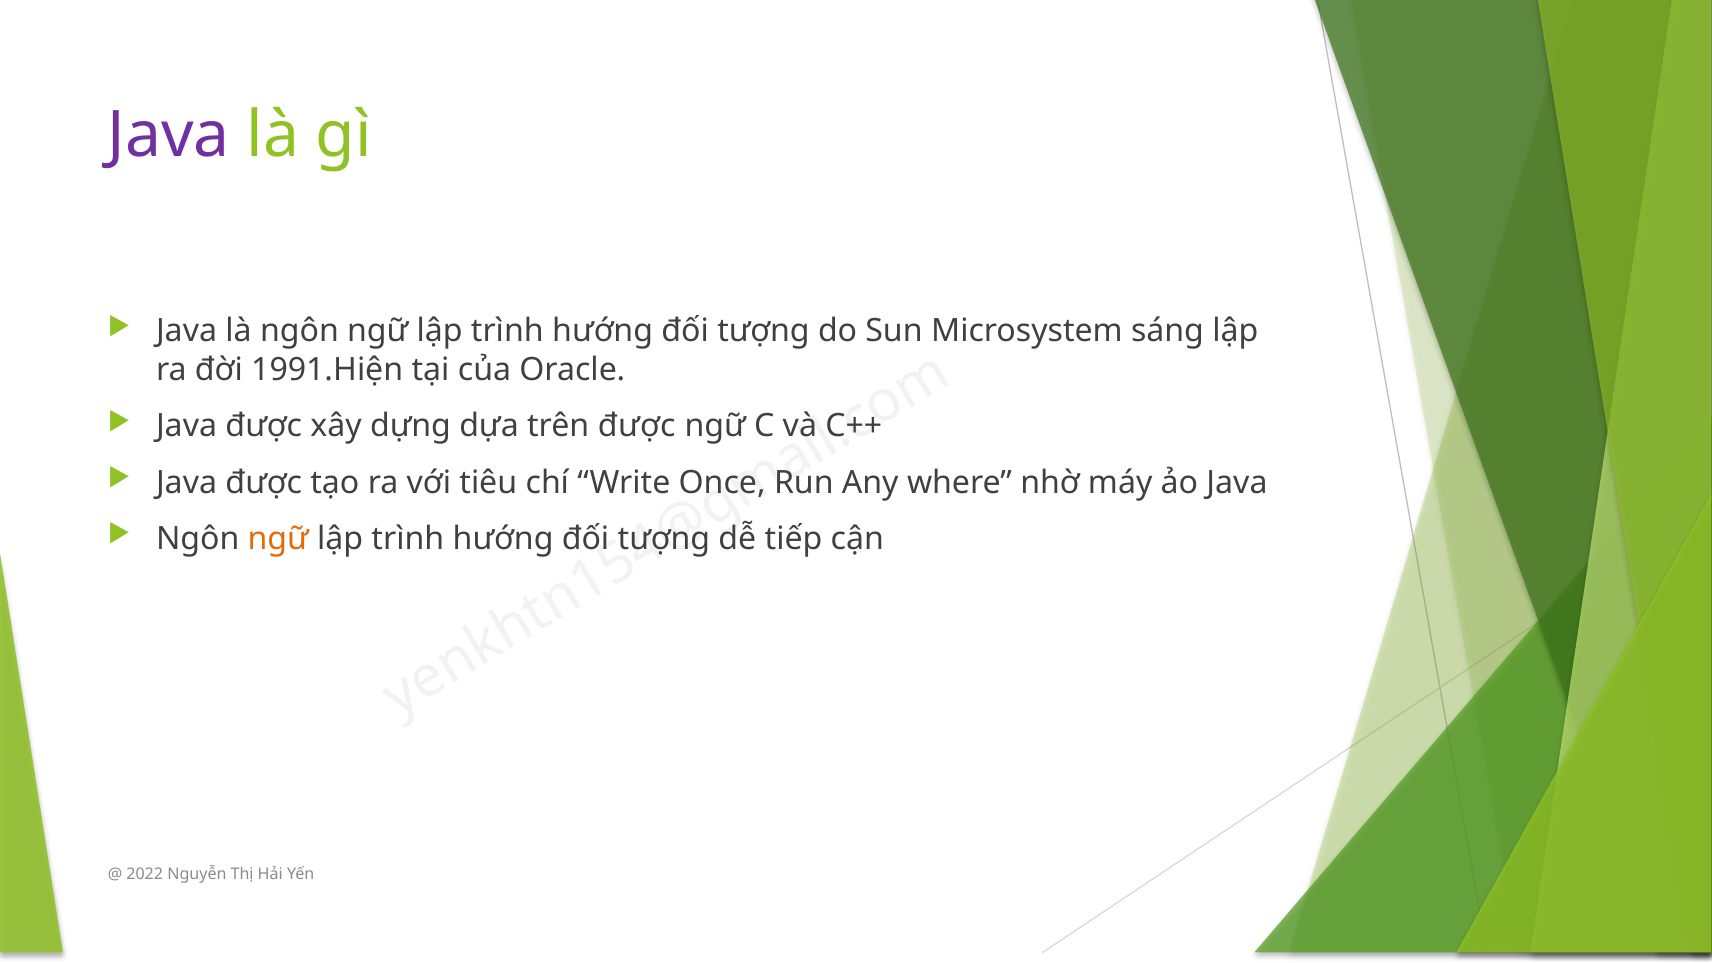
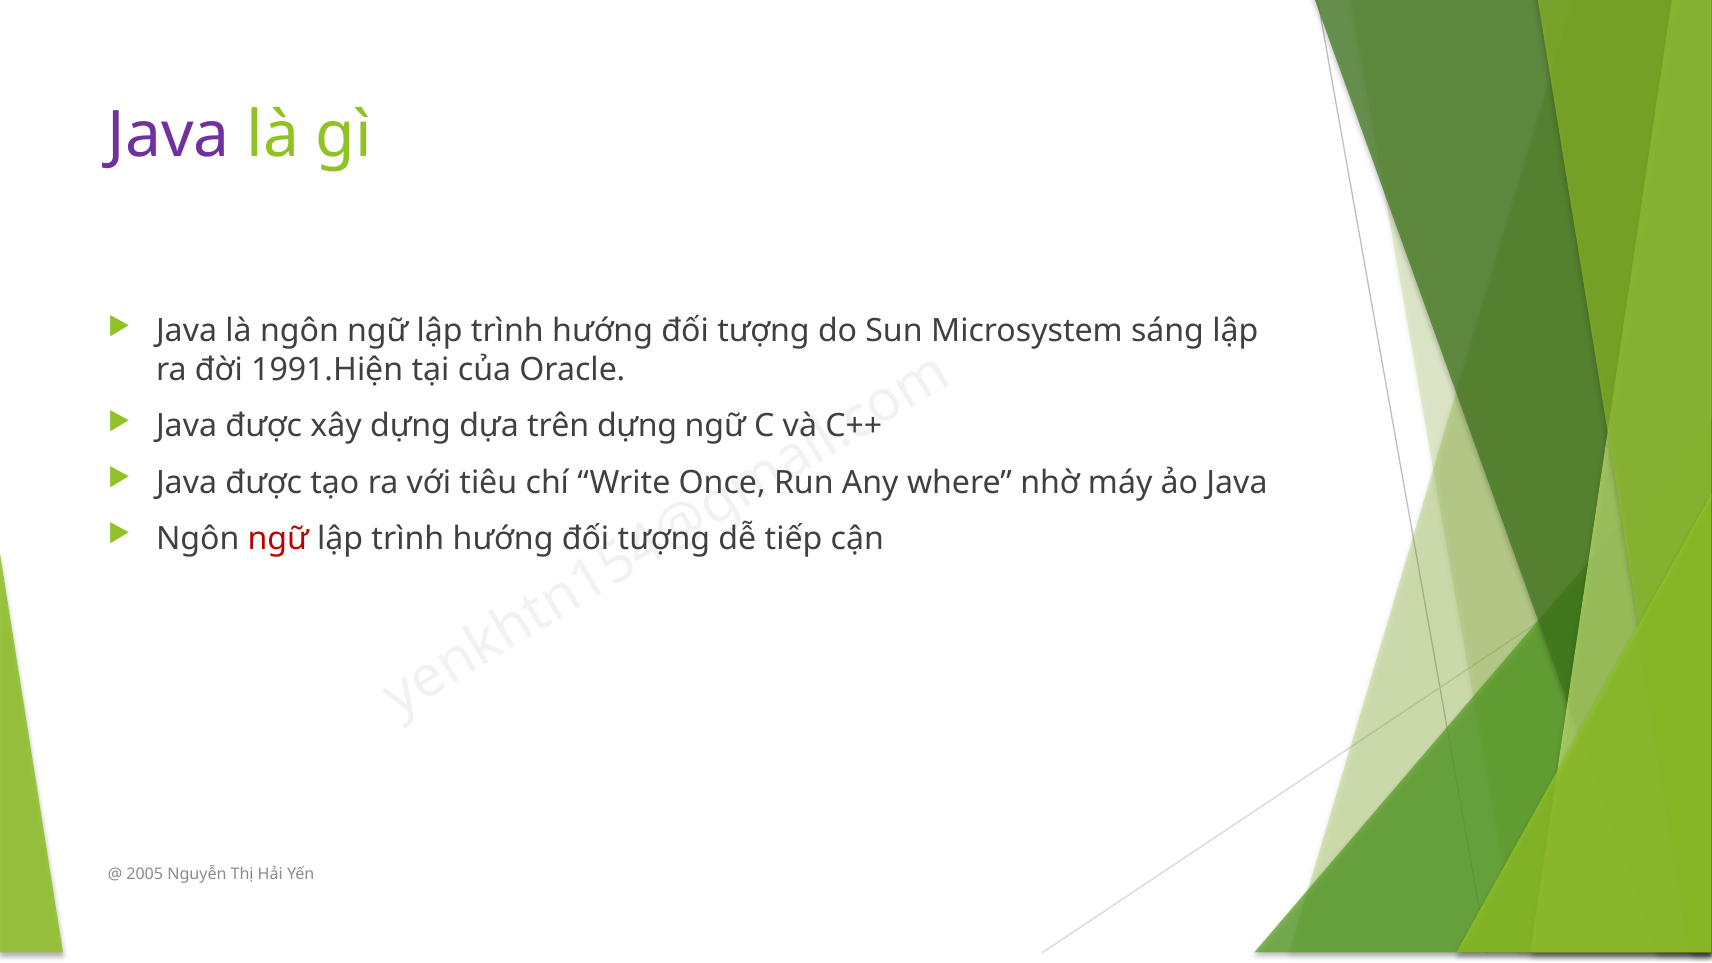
trên được: được -> dựng
ngữ at (278, 539) colour: orange -> red
2022: 2022 -> 2005
